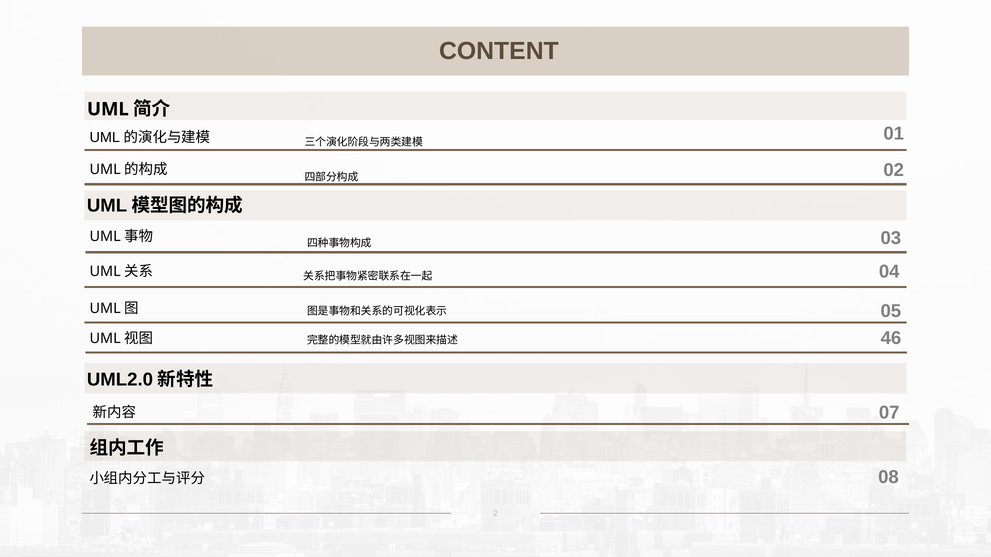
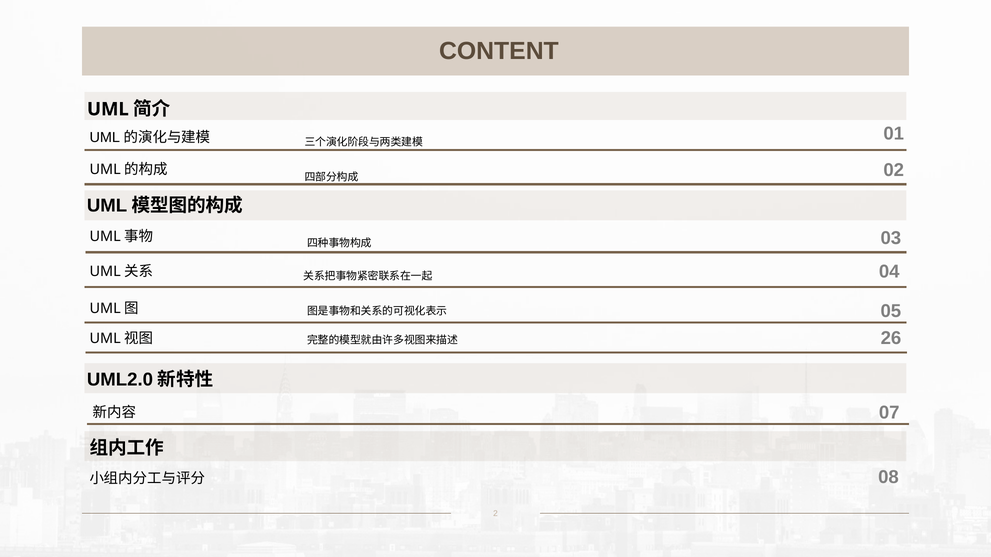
46: 46 -> 26
